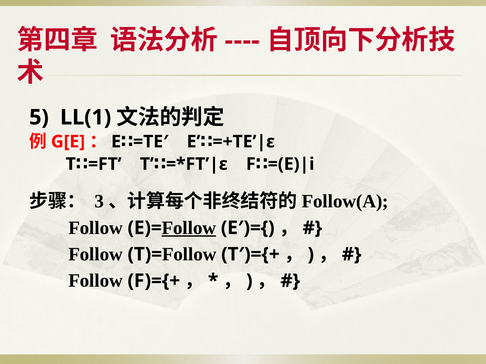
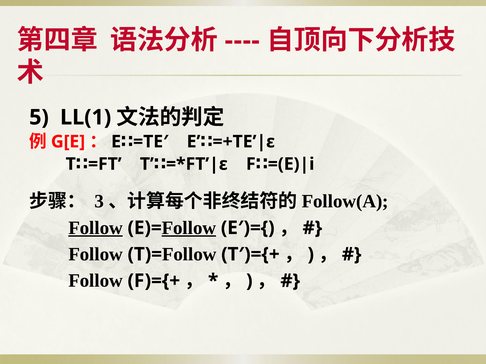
Follow at (96, 228) underline: none -> present
